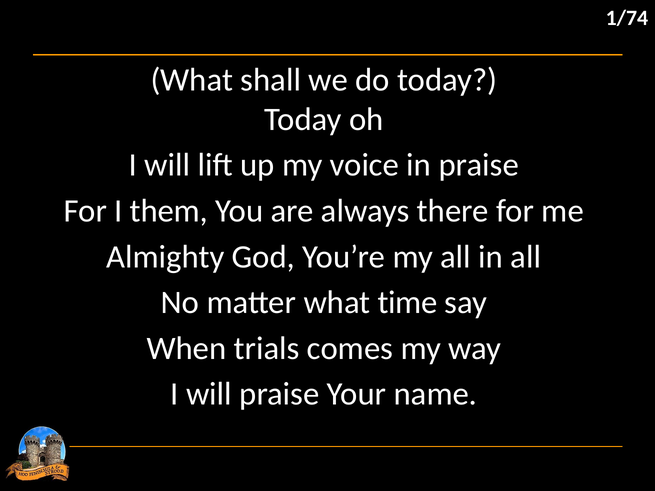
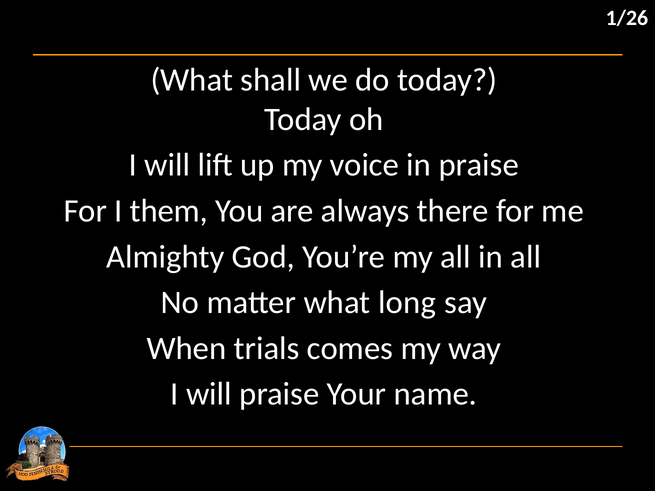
1/74: 1/74 -> 1/26
time: time -> long
